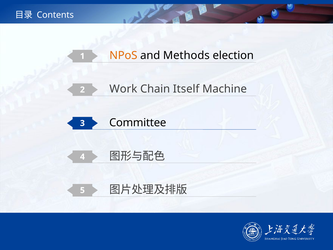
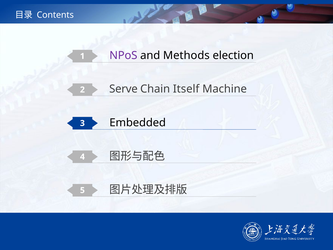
NPoS colour: orange -> purple
Work: Work -> Serve
Committee: Committee -> Embedded
